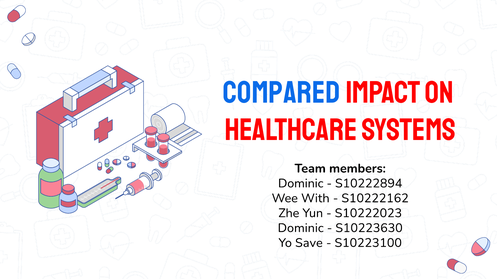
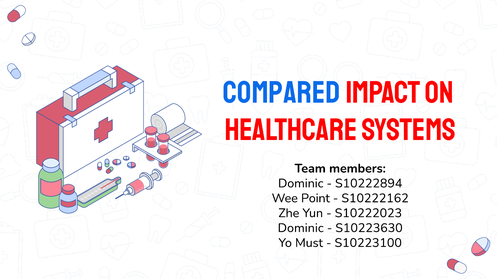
With: With -> Point
Save: Save -> Must
